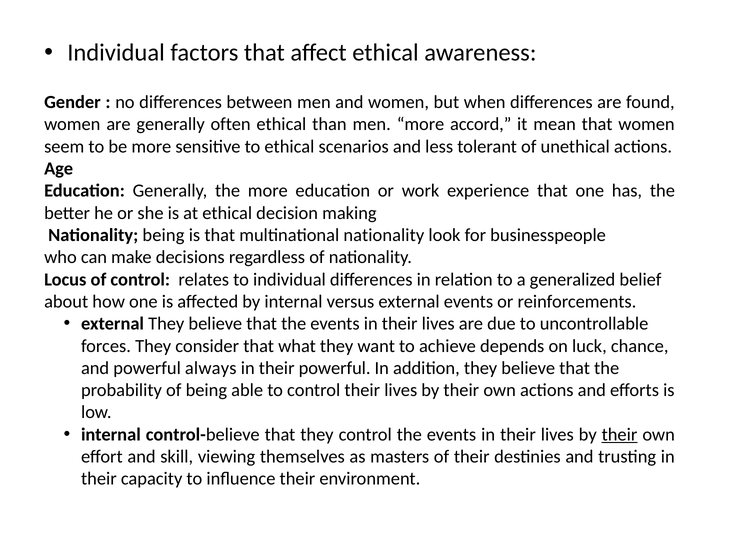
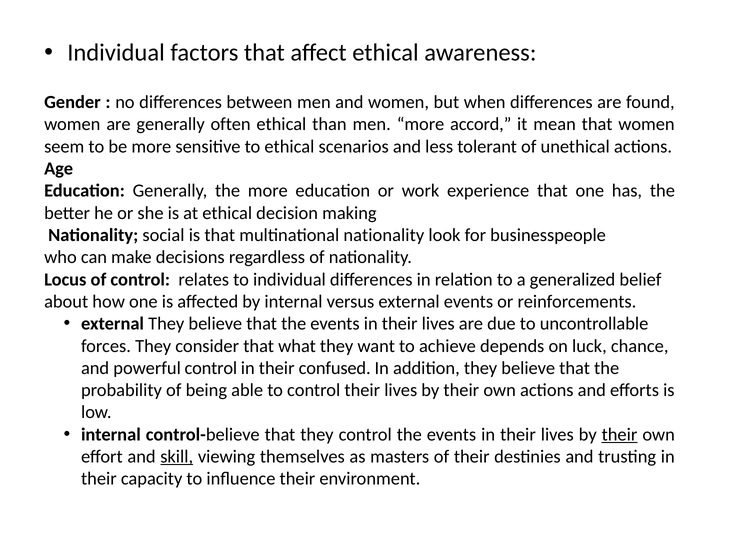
Nationality being: being -> social
powerful always: always -> control
their powerful: powerful -> confused
skill underline: none -> present
